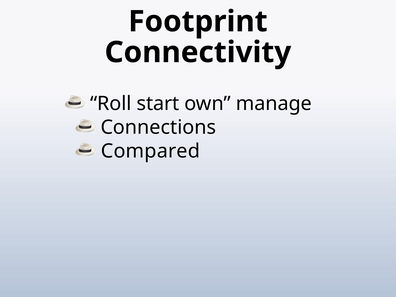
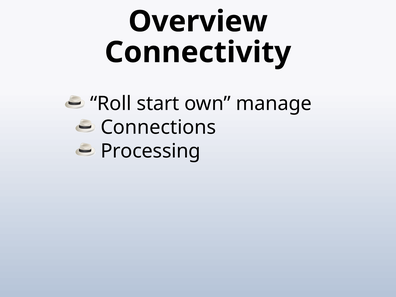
Footprint: Footprint -> Overview
Compared: Compared -> Processing
